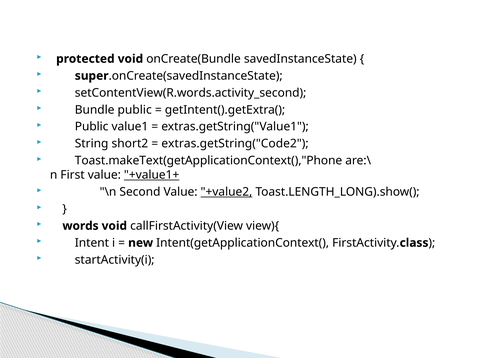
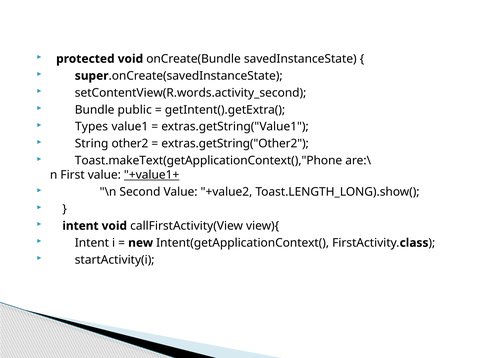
Public at (92, 127): Public -> Types
short2: short2 -> other2
extras.getString("Code2: extras.getString("Code2 -> extras.getString("Other2
+value2 underline: present -> none
words at (80, 226): words -> intent
